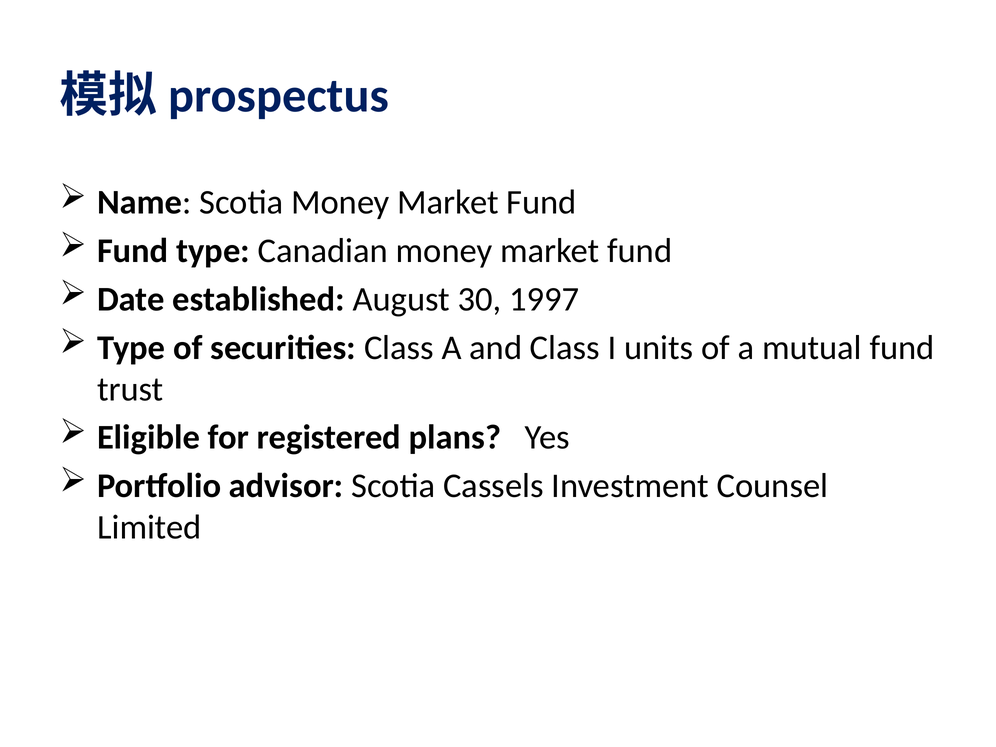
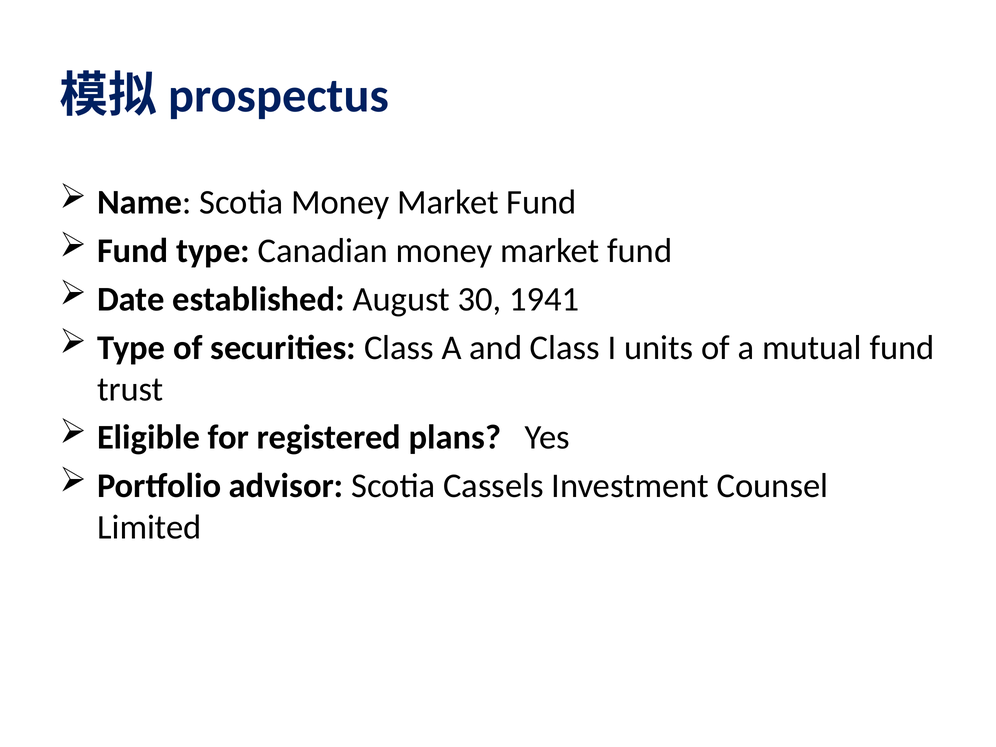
1997: 1997 -> 1941
